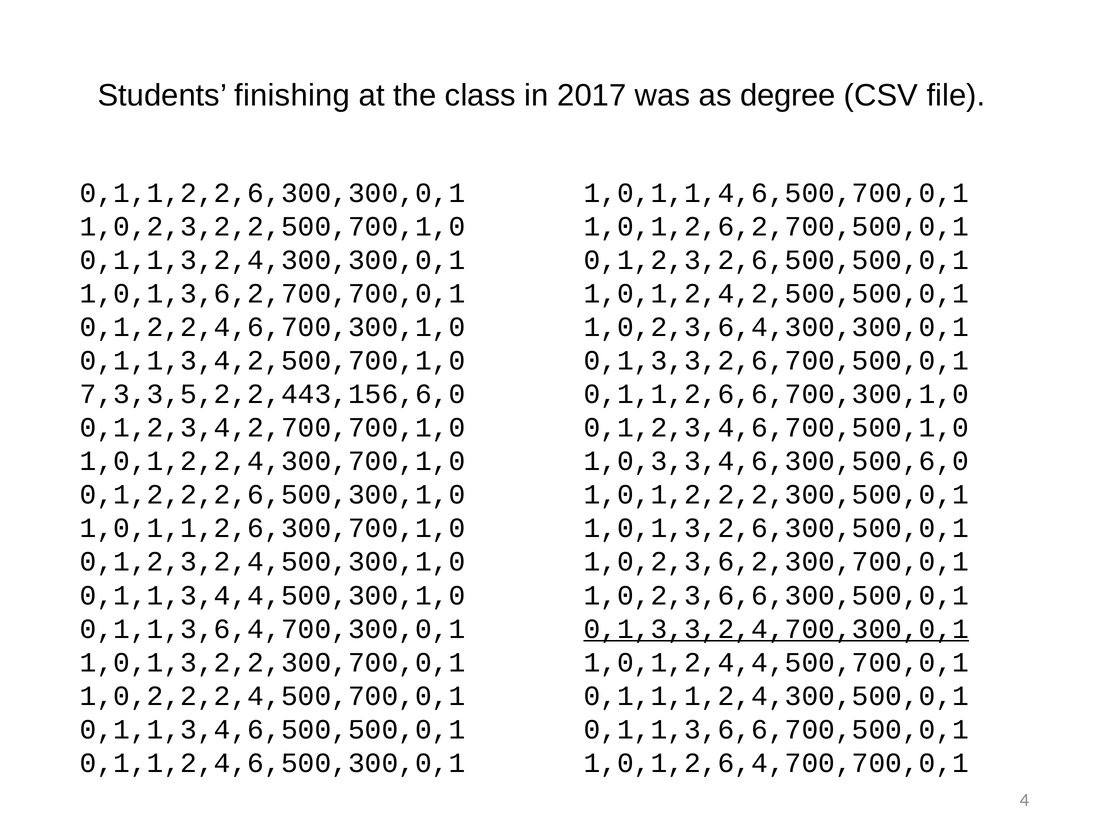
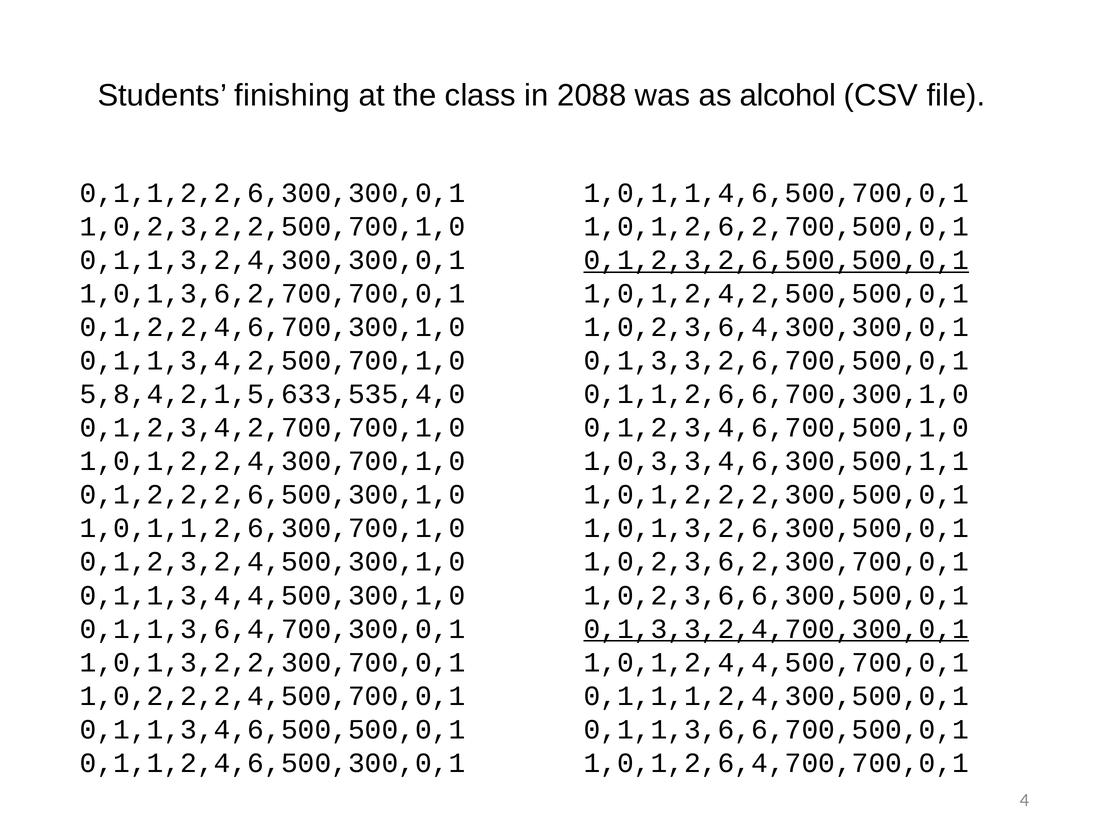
2017: 2017 -> 2088
degree: degree -> alcohol
0,1,2,3,2,6,500,500,0,1 underline: none -> present
7,3,3,5,2,2,443,156,6,0: 7,3,3,5,2,2,443,156,6,0 -> 5,8,4,2,1,5,633,535,4,0
1,0,3,3,4,6,300,500,6,0: 1,0,3,3,4,6,300,500,6,0 -> 1,0,3,3,4,6,300,500,1,1
